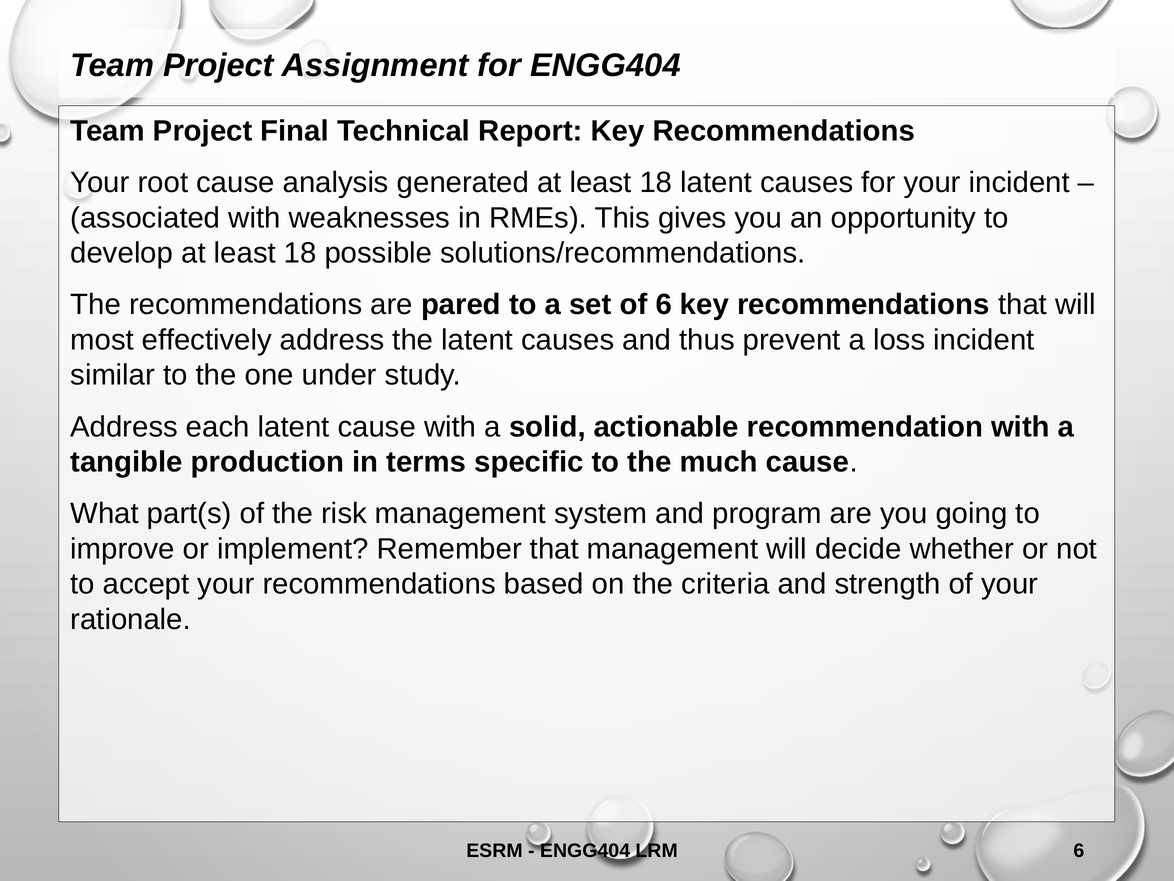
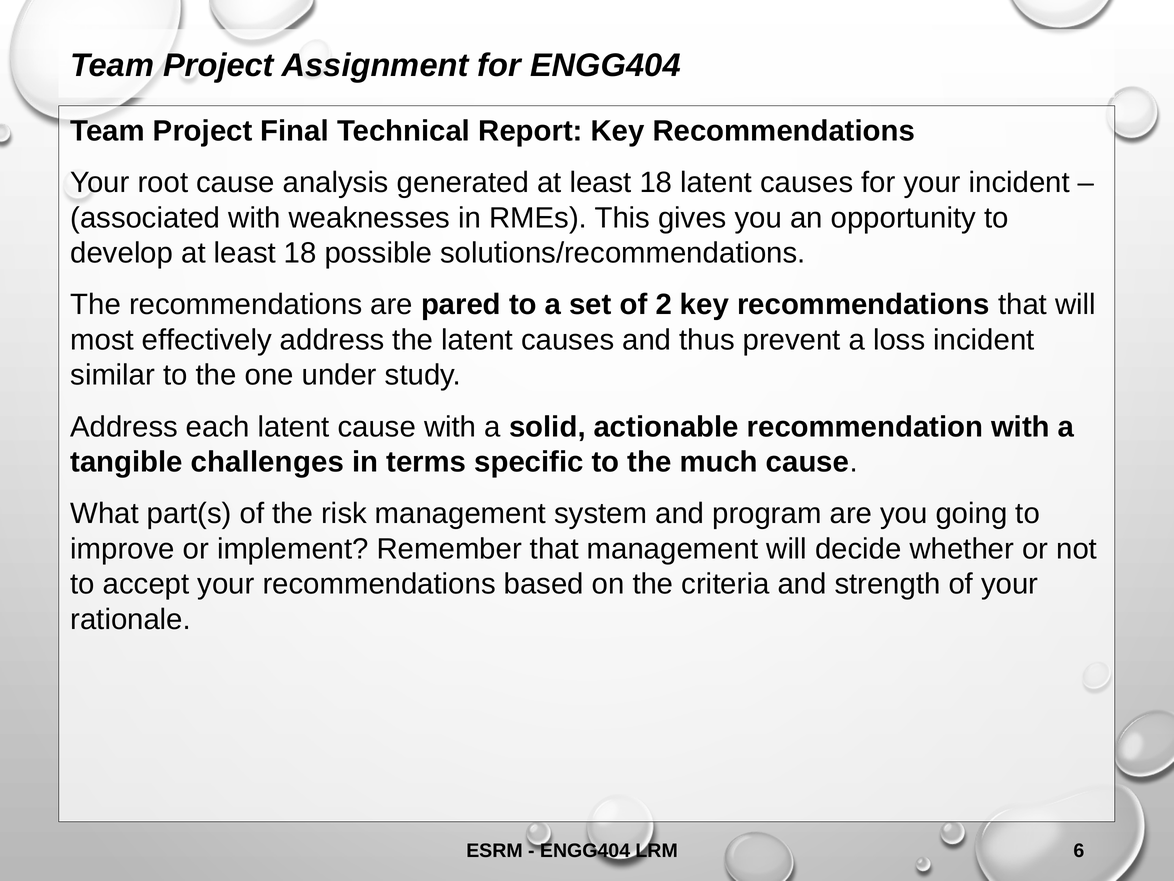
of 6: 6 -> 2
production: production -> challenges
